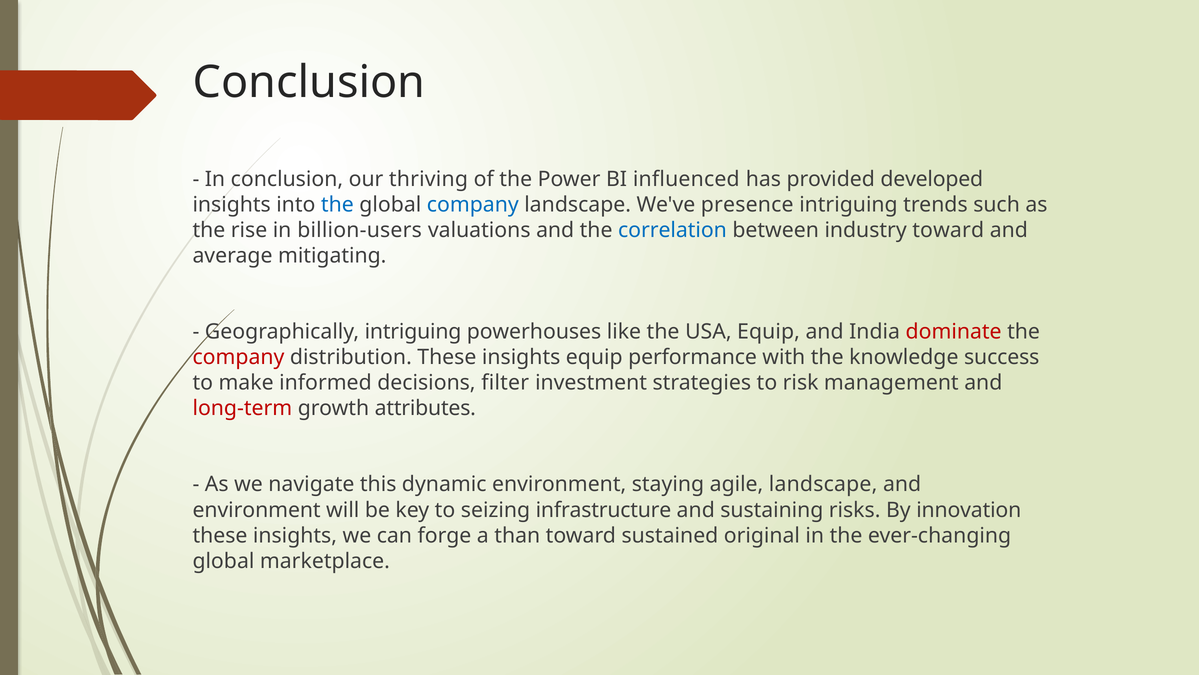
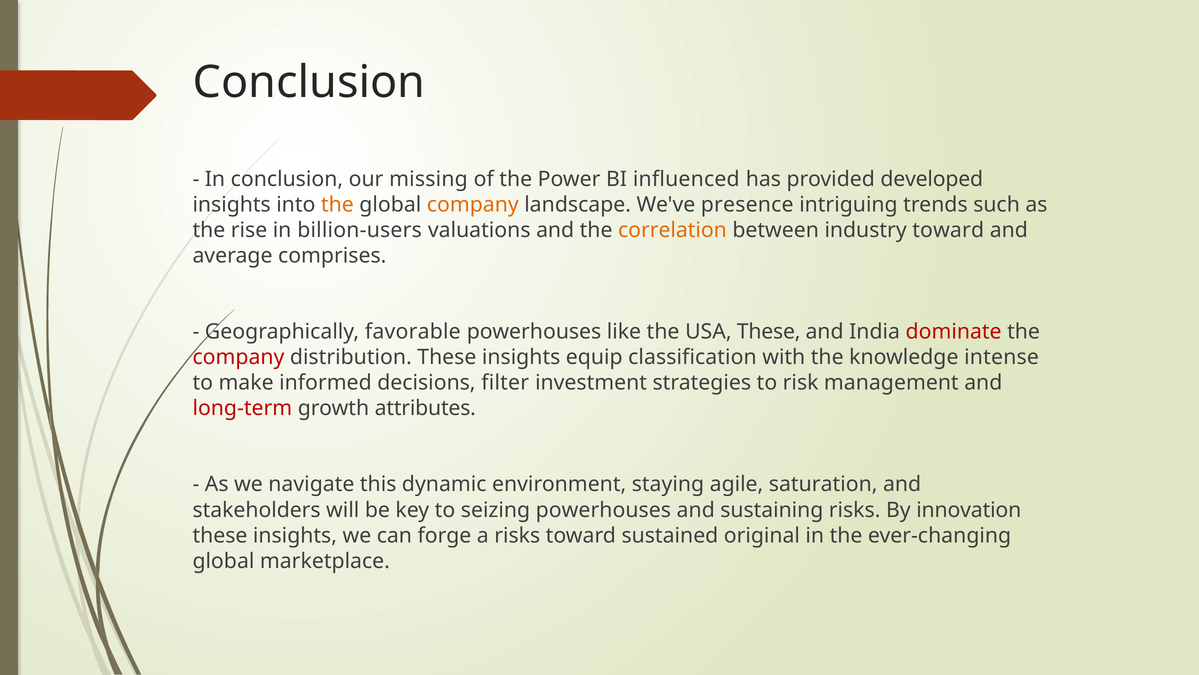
thriving: thriving -> missing
the at (337, 205) colour: blue -> orange
company at (473, 205) colour: blue -> orange
correlation colour: blue -> orange
mitigating: mitigating -> comprises
Geographically intriguing: intriguing -> favorable
USA Equip: Equip -> These
performance: performance -> classification
success: success -> intense
agile landscape: landscape -> saturation
environment at (257, 510): environment -> stakeholders
seizing infrastructure: infrastructure -> powerhouses
a than: than -> risks
